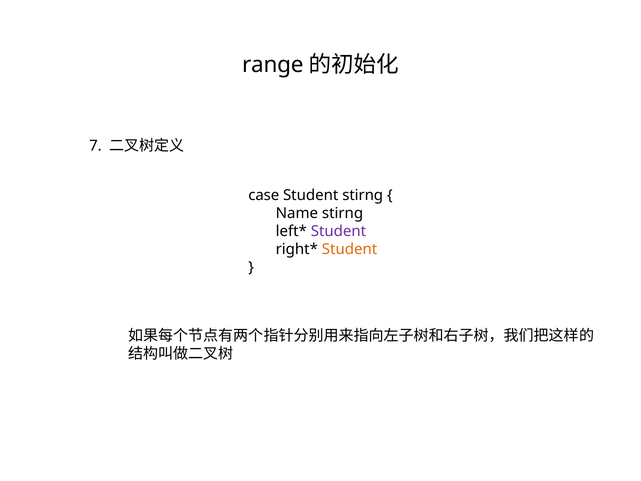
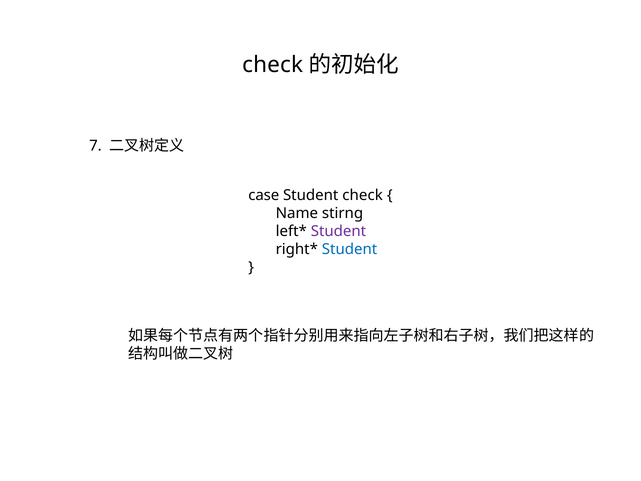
range at (273, 65): range -> check
Student stirng: stirng -> check
Student at (350, 249) colour: orange -> blue
